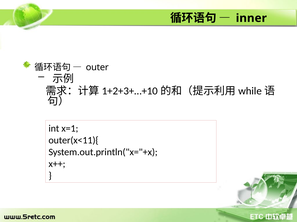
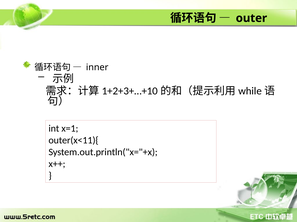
inner: inner -> outer
outer: outer -> inner
